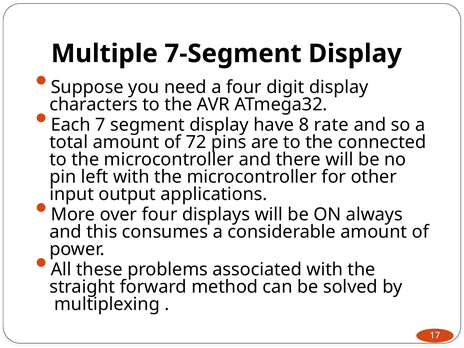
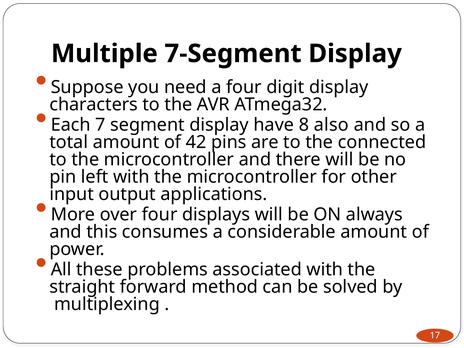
rate: rate -> also
72: 72 -> 42
